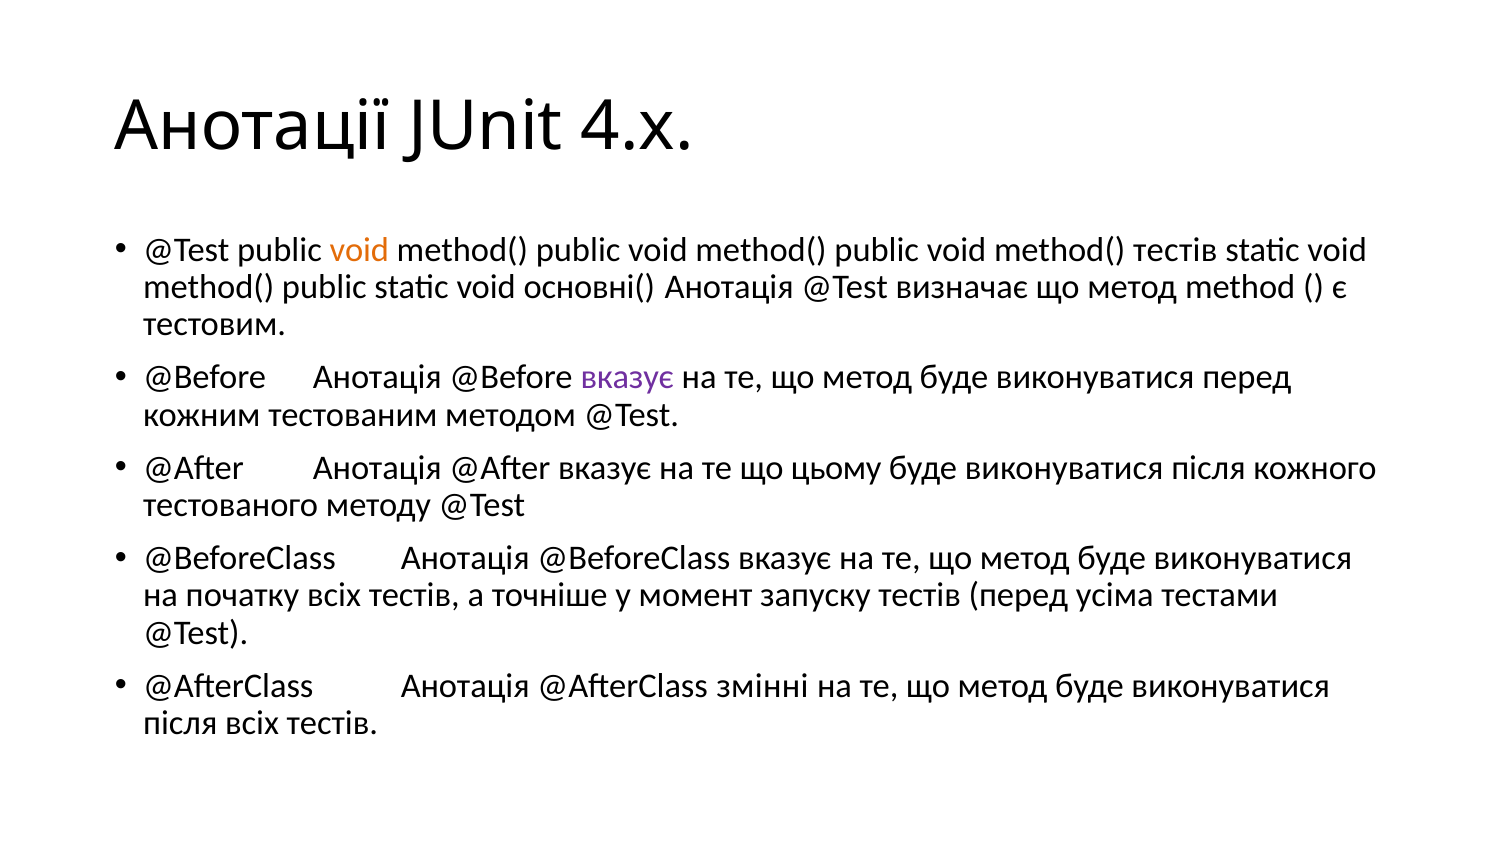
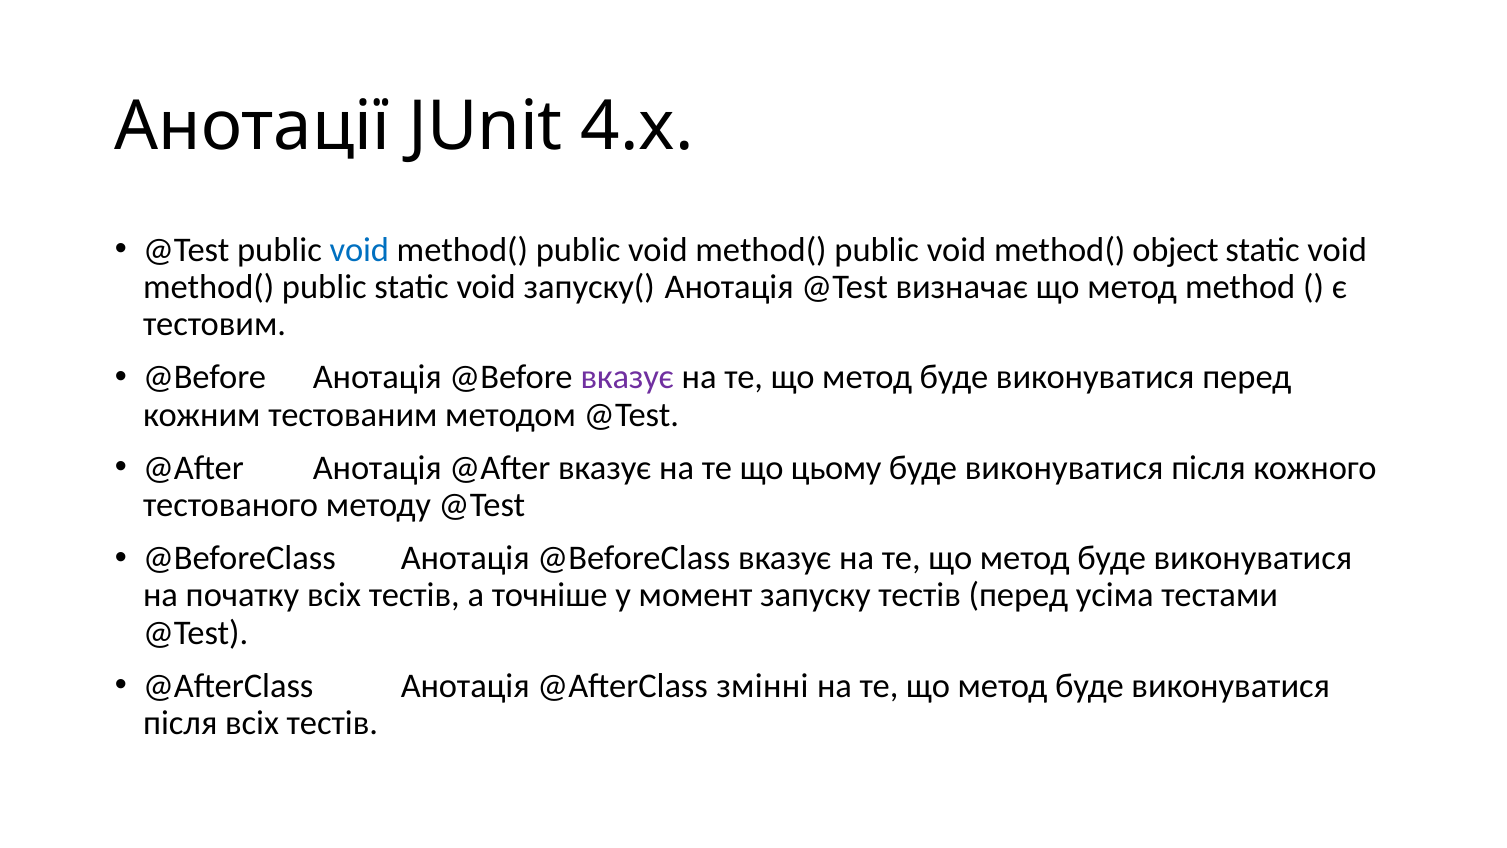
void at (359, 250) colour: orange -> blue
method( тестів: тестів -> object
основні(: основні( -> запуску(
